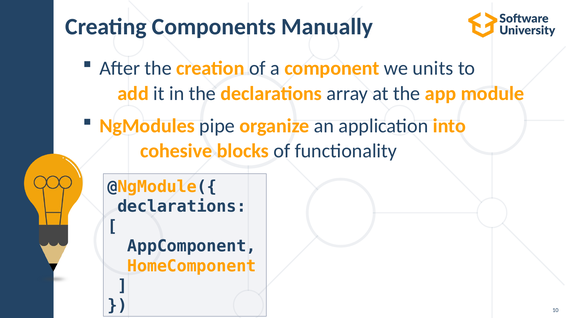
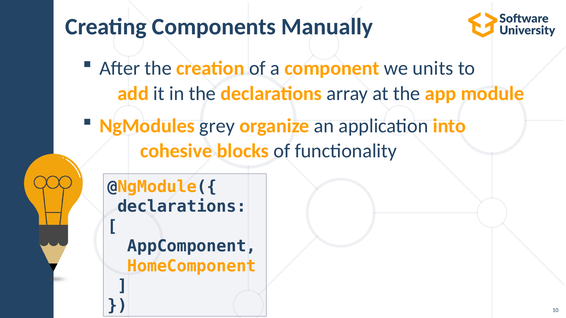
pipe: pipe -> grey
